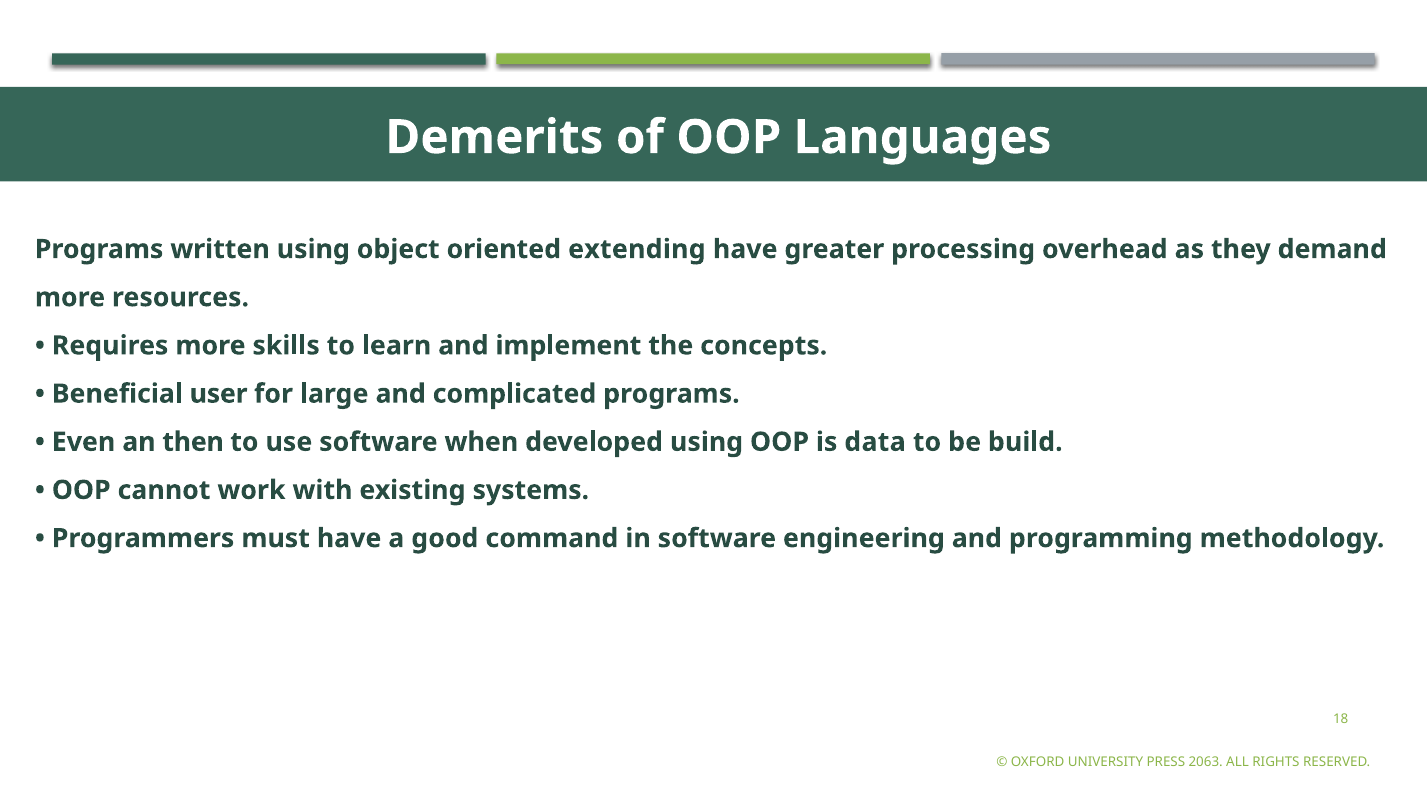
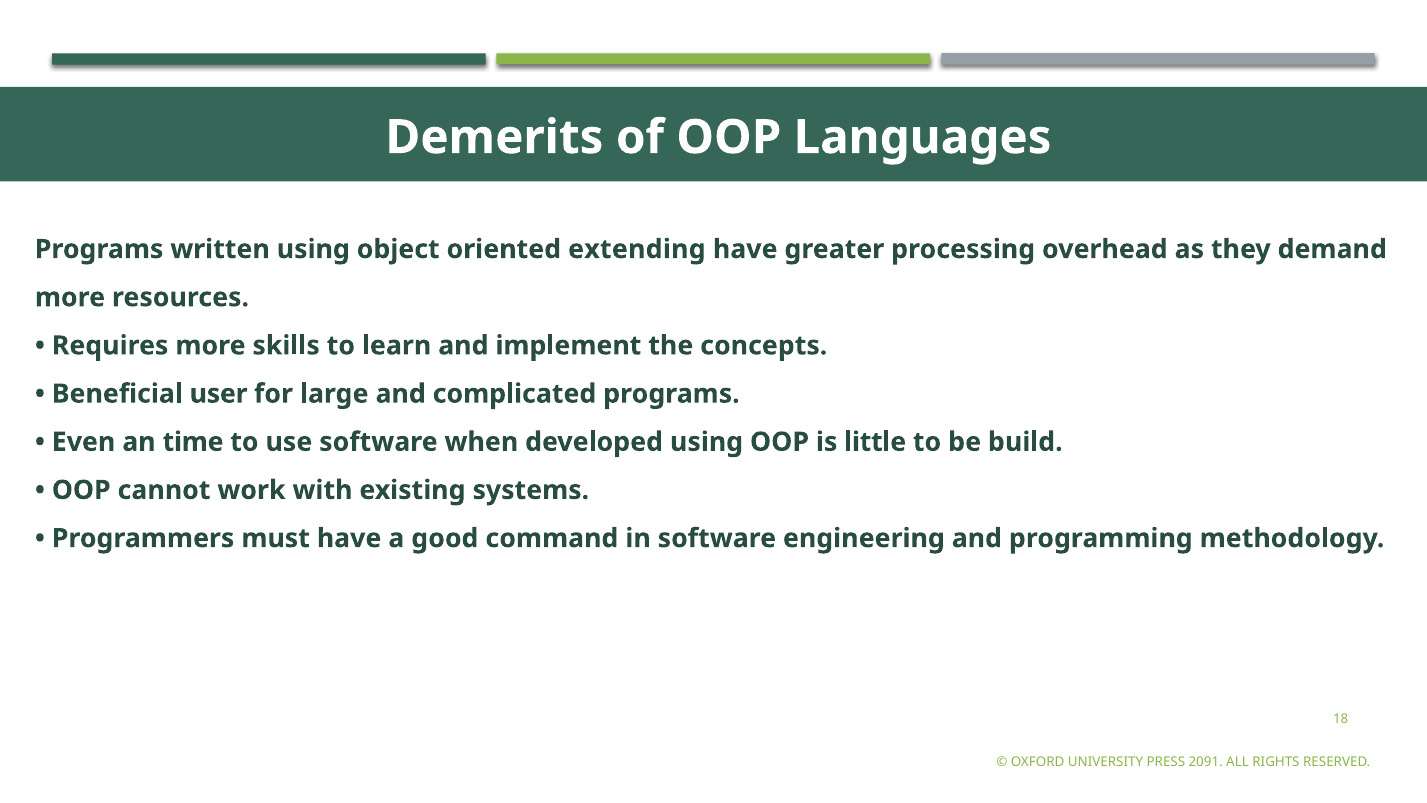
then: then -> time
data: data -> little
2063: 2063 -> 2091
